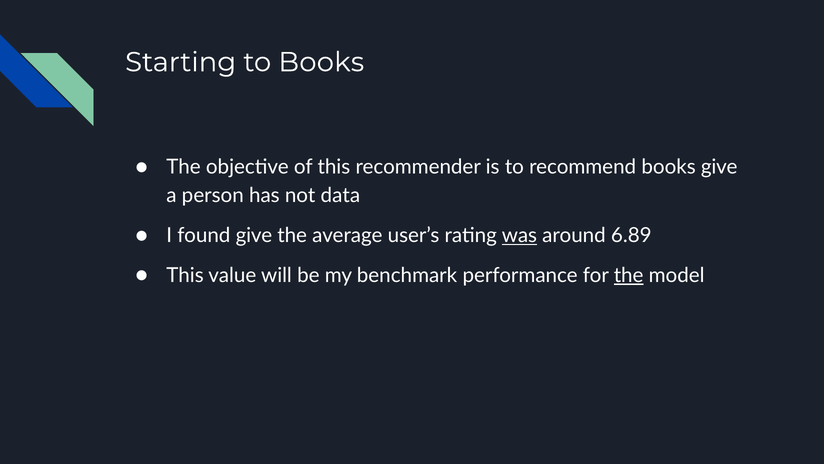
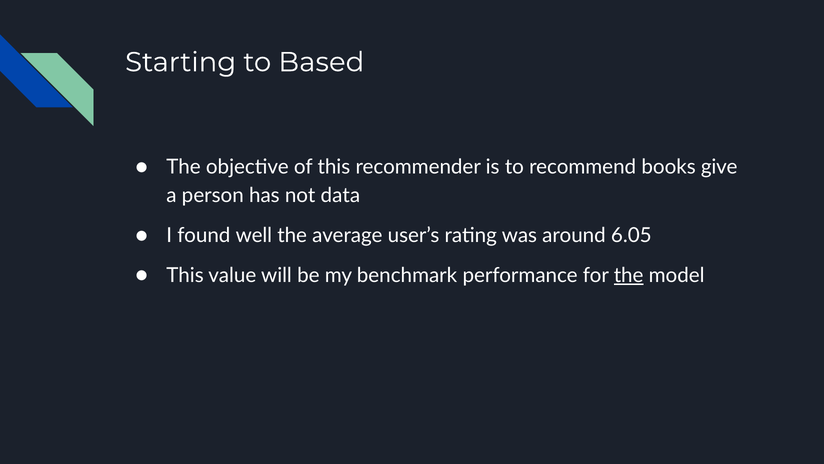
to Books: Books -> Based
found give: give -> well
was underline: present -> none
6.89: 6.89 -> 6.05
